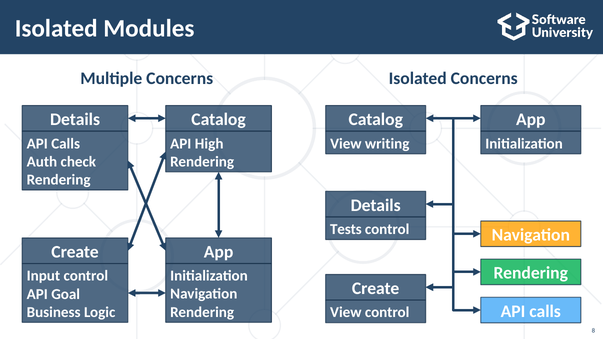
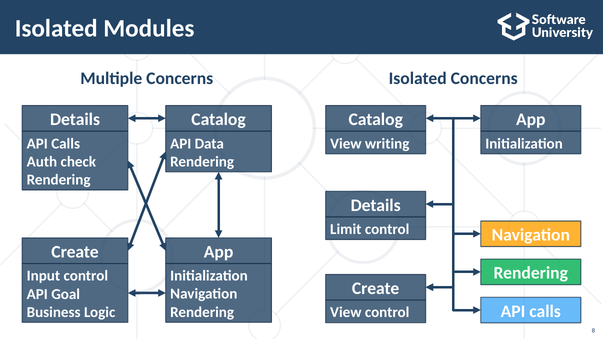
High: High -> Data
Tests: Tests -> Limit
